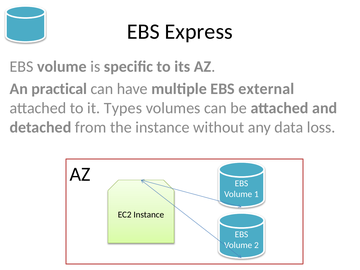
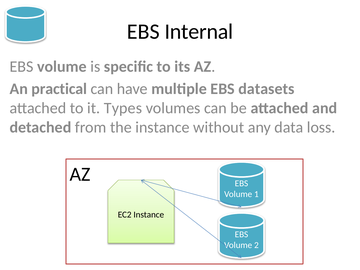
Express: Express -> Internal
external: external -> datasets
